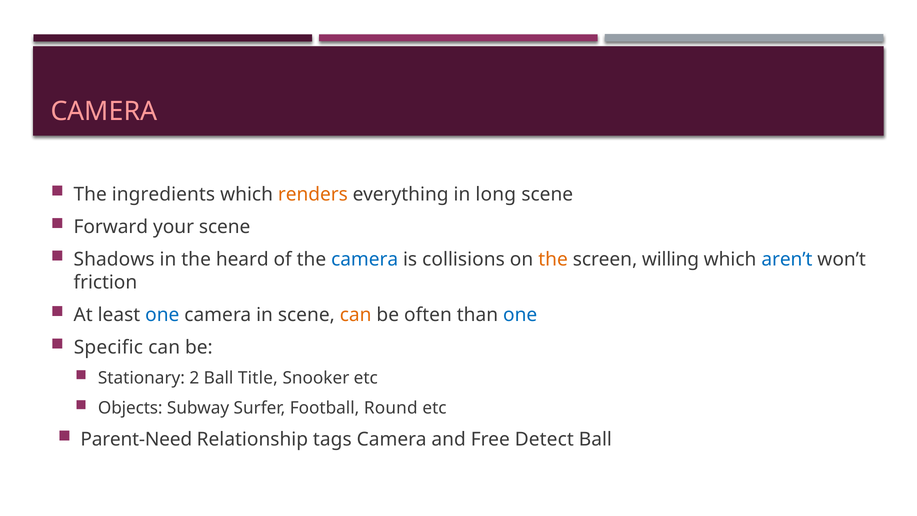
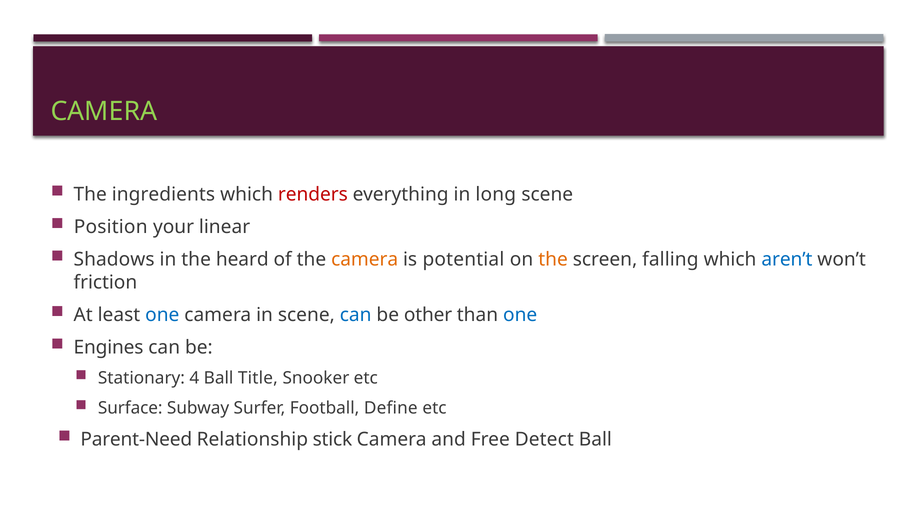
CAMERA at (104, 111) colour: pink -> light green
renders colour: orange -> red
Forward: Forward -> Position
your scene: scene -> linear
camera at (365, 259) colour: blue -> orange
collisions: collisions -> potential
willing: willing -> falling
can at (356, 315) colour: orange -> blue
often: often -> other
Specific: Specific -> Engines
2: 2 -> 4
Objects: Objects -> Surface
Round: Round -> Define
tags: tags -> stick
